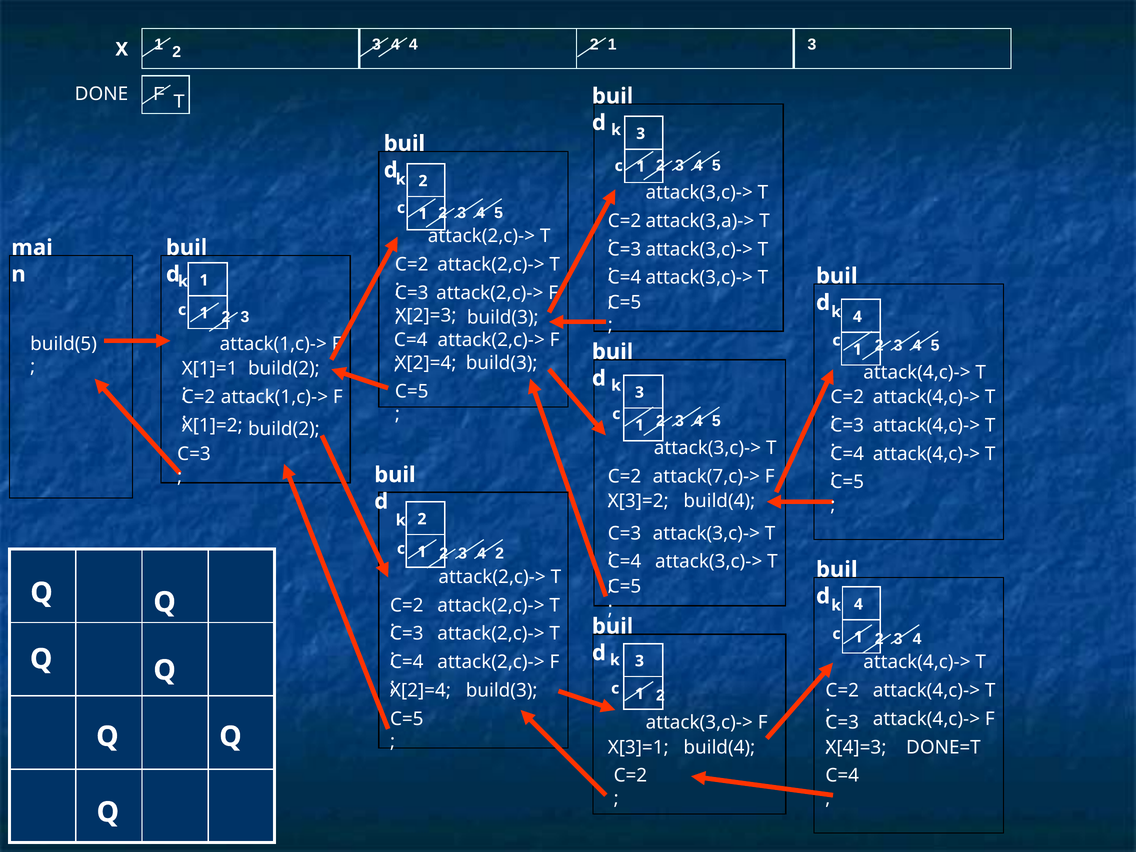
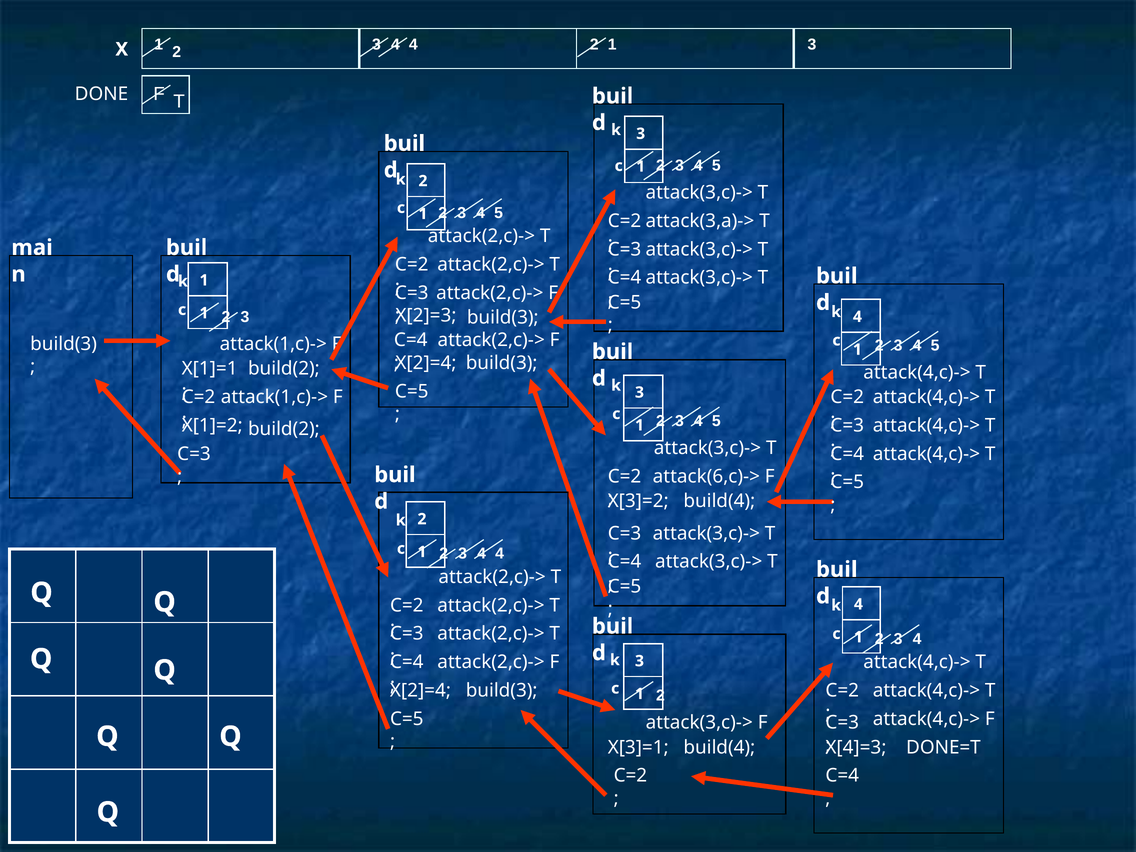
build(5 at (64, 344): build(5 -> build(3
attack(7,c)->: attack(7,c)-> -> attack(6,c)->
2 at (500, 554): 2 -> 4
